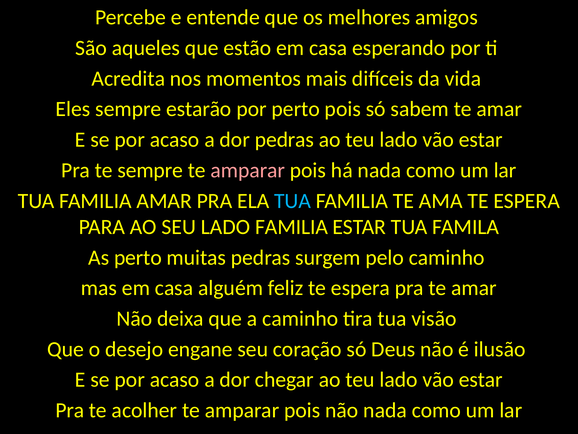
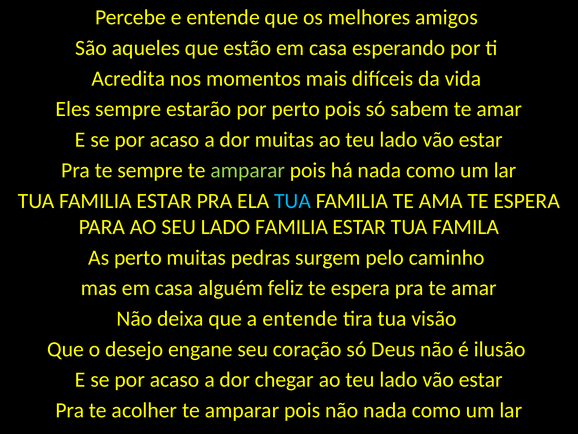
dor pedras: pedras -> muitas
amparar at (248, 170) colour: pink -> light green
TUA FAMILIA AMAR: AMAR -> ESTAR
a caminho: caminho -> entende
